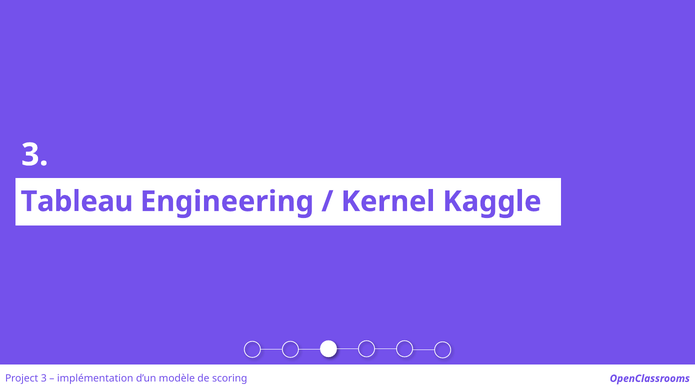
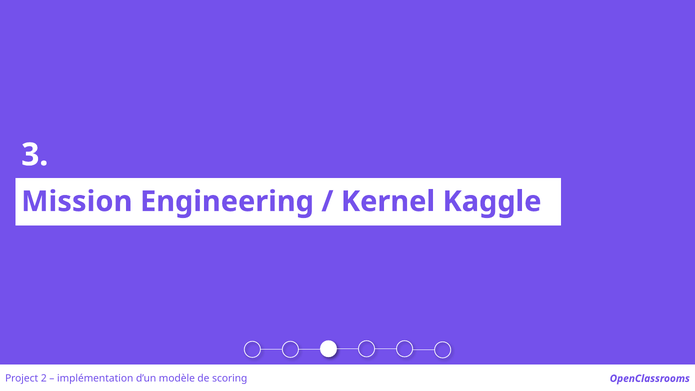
Tableau: Tableau -> Mission
Project 3: 3 -> 2
